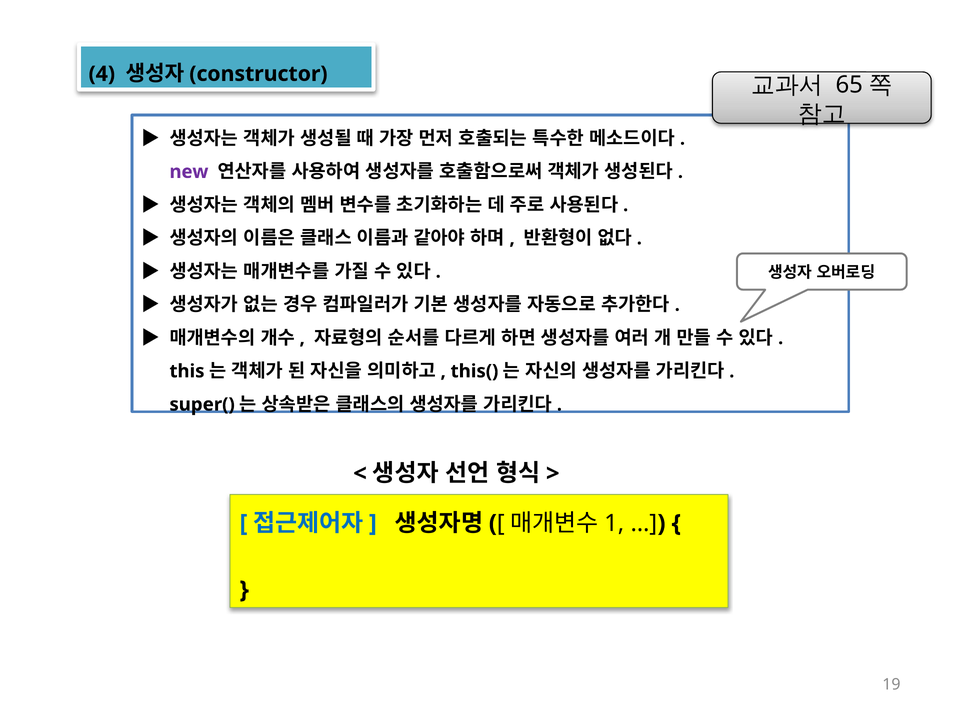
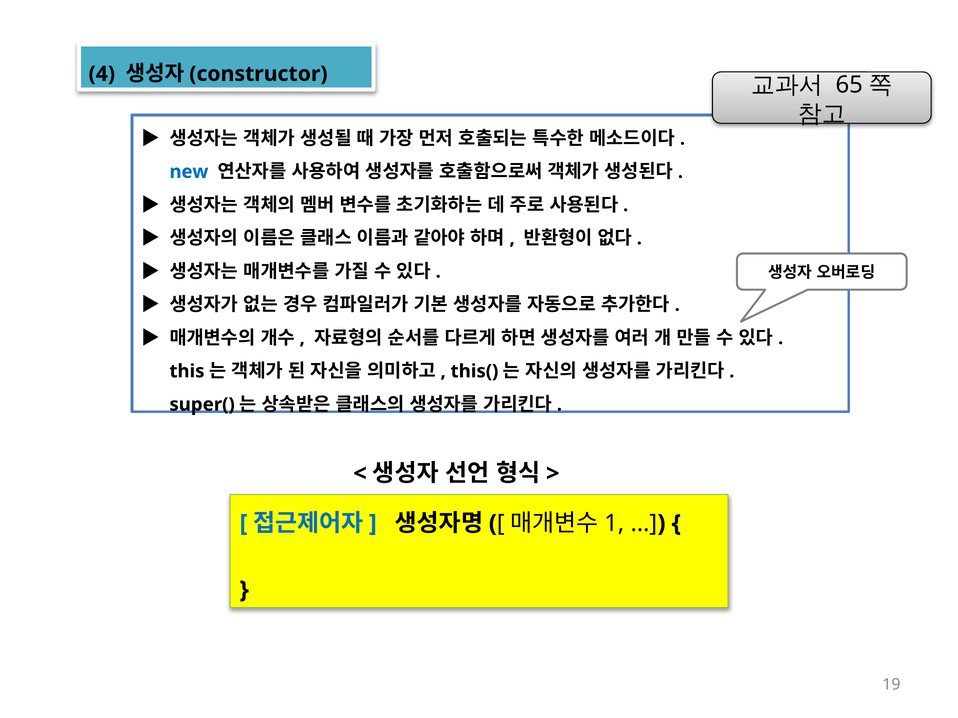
new colour: purple -> blue
